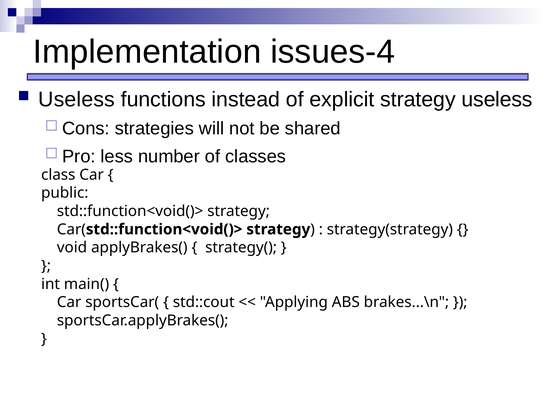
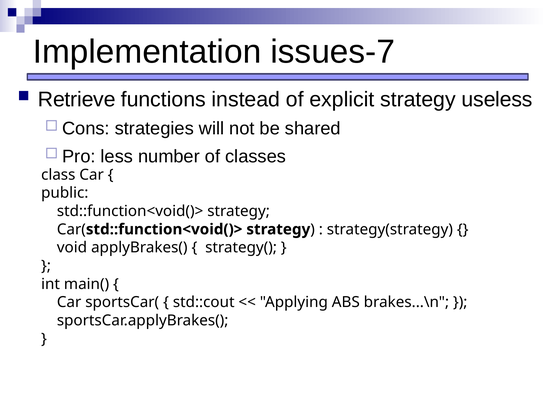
issues-4: issues-4 -> issues-7
Useless at (77, 99): Useless -> Retrieve
